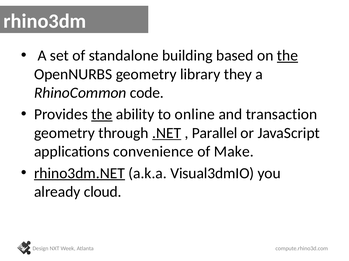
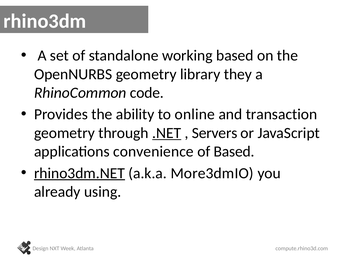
building: building -> working
the at (287, 56) underline: present -> none
the at (102, 115) underline: present -> none
Parallel: Parallel -> Servers
of Make: Make -> Based
Visual3dmIO: Visual3dmIO -> More3dmIO
cloud: cloud -> using
